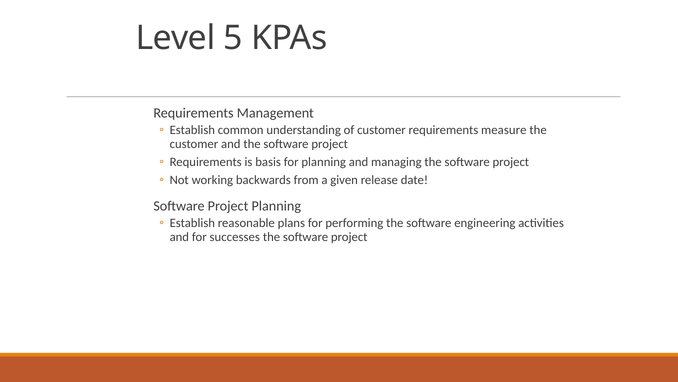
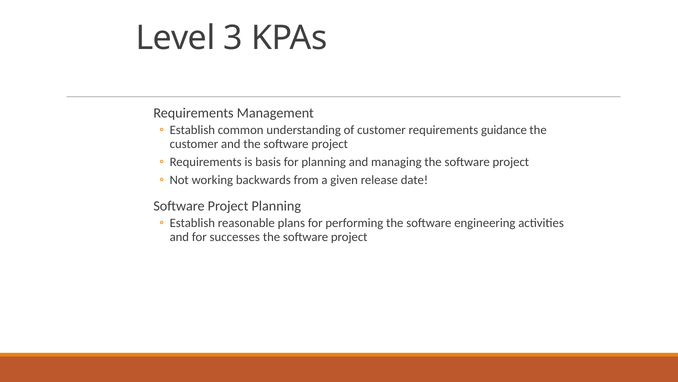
5: 5 -> 3
measure: measure -> guidance
